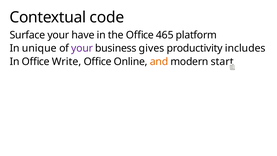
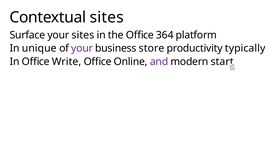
Contextual code: code -> sites
your have: have -> sites
465: 465 -> 364
gives: gives -> store
includes: includes -> typically
and colour: orange -> purple
